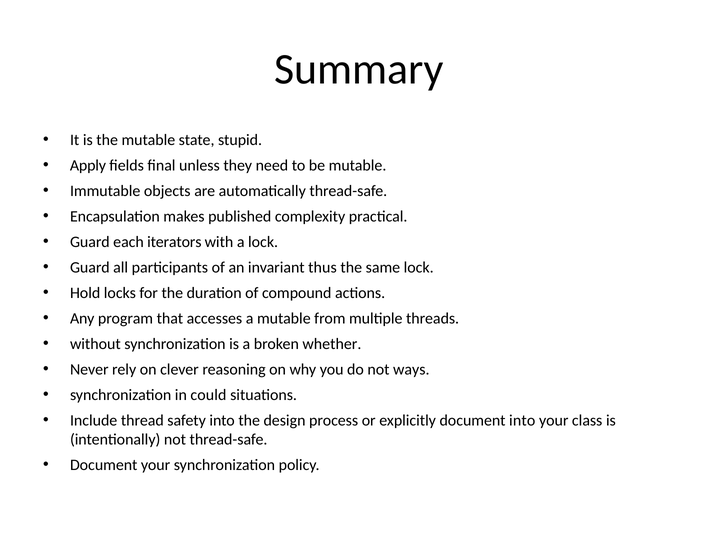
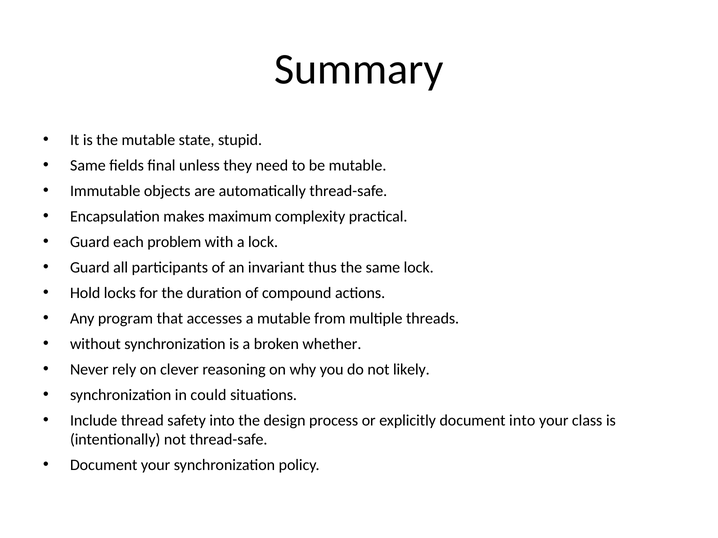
Apply at (88, 165): Apply -> Same
published: published -> maximum
iterators: iterators -> problem
ways: ways -> likely
